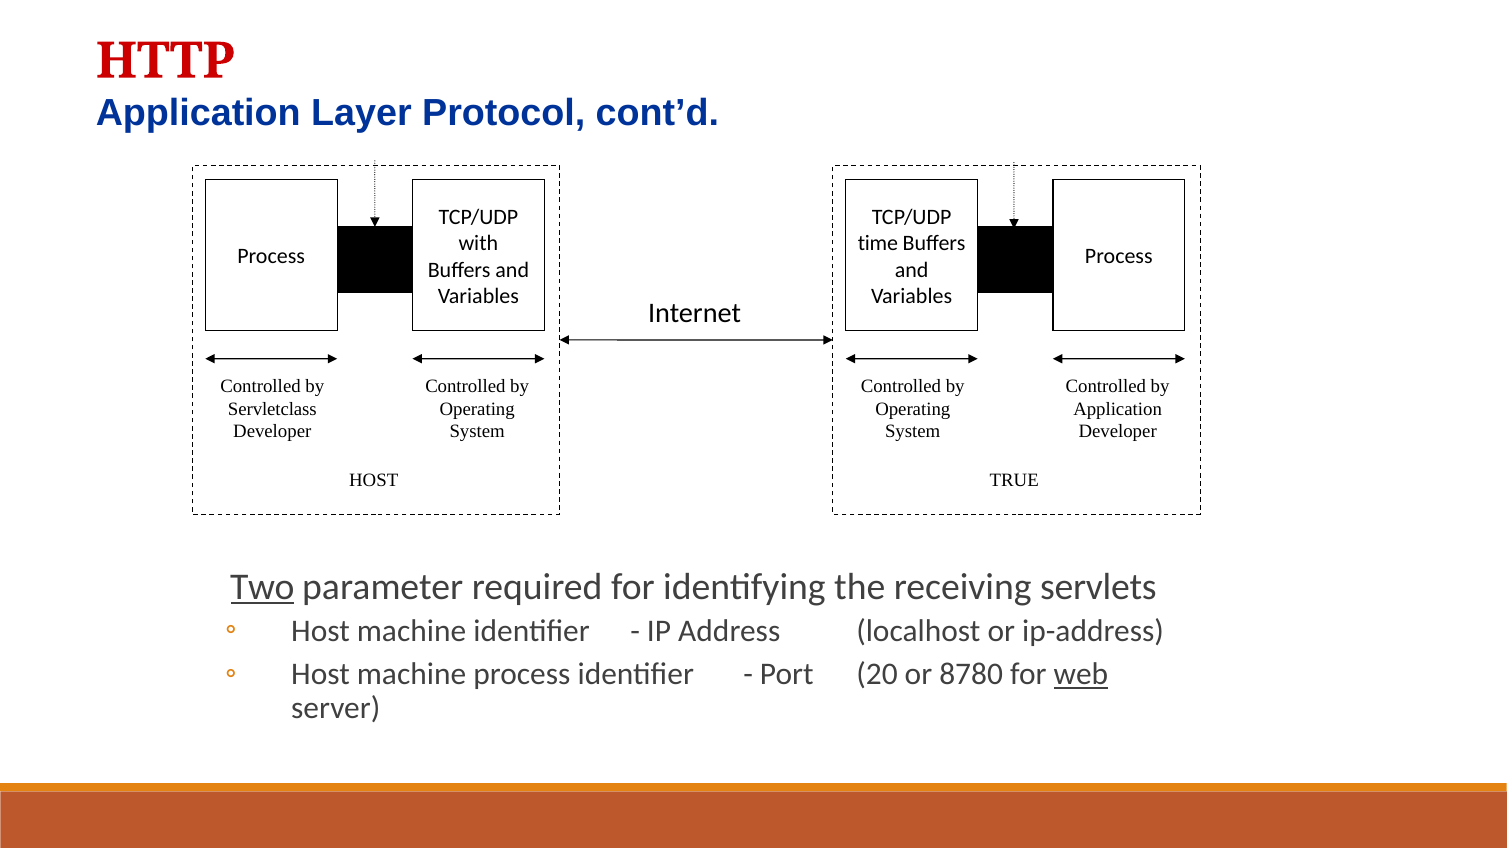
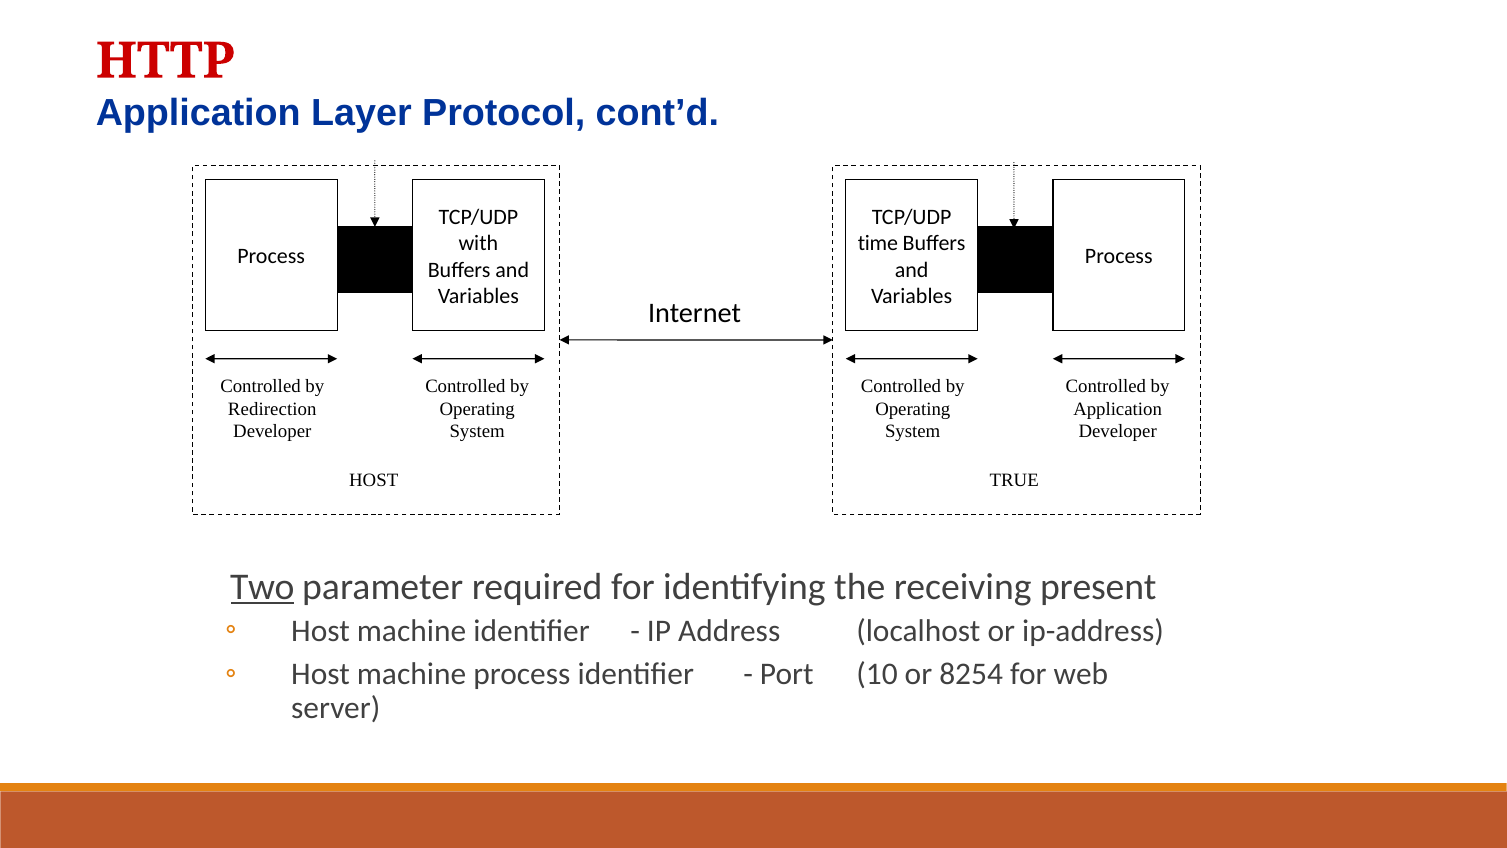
Servletclass: Servletclass -> Redirection
servlets: servlets -> present
20: 20 -> 10
8780: 8780 -> 8254
web underline: present -> none
